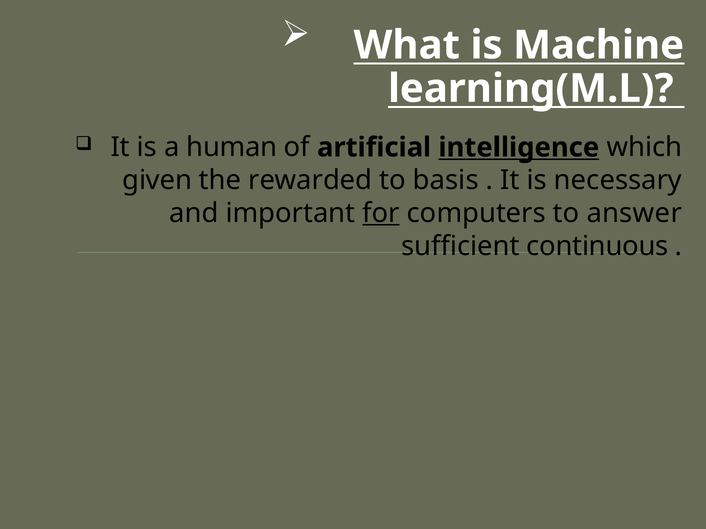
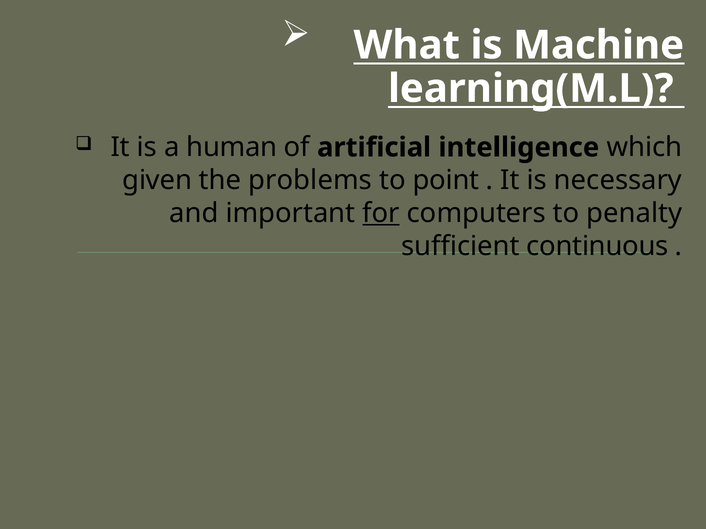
intelligence underline: present -> none
rewarded: rewarded -> problems
basis: basis -> point
answer: answer -> penalty
